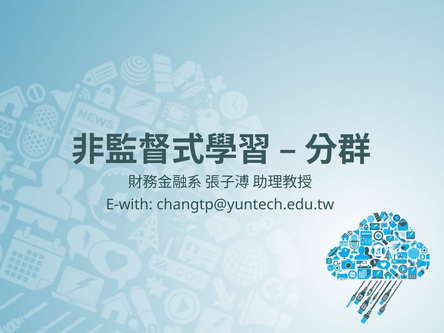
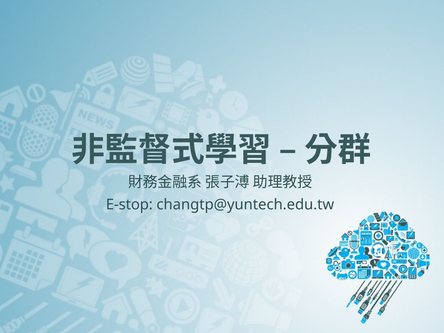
E-with: E-with -> E-stop
